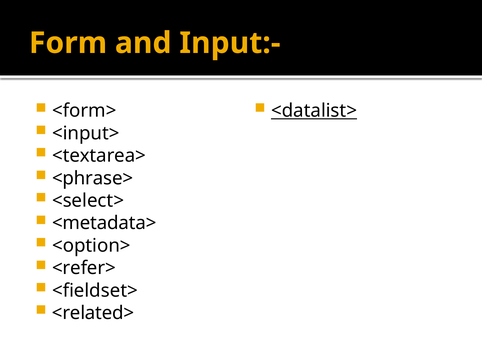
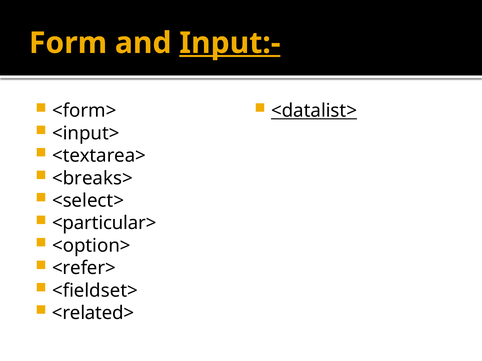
Input:- underline: none -> present
<phrase>: <phrase> -> <breaks>
<metadata>: <metadata> -> <particular>
